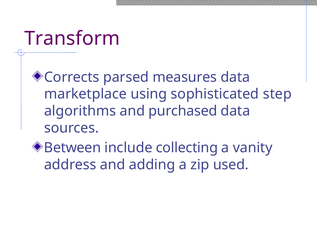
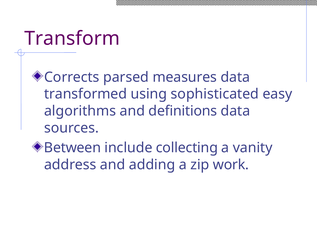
marketplace: marketplace -> transformed
step: step -> easy
purchased: purchased -> definitions
used: used -> work
